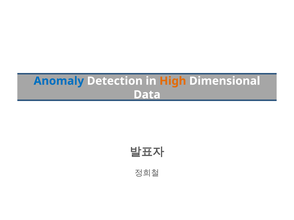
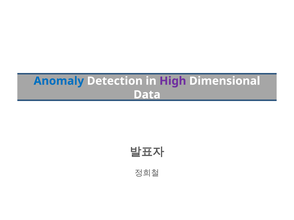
High colour: orange -> purple
